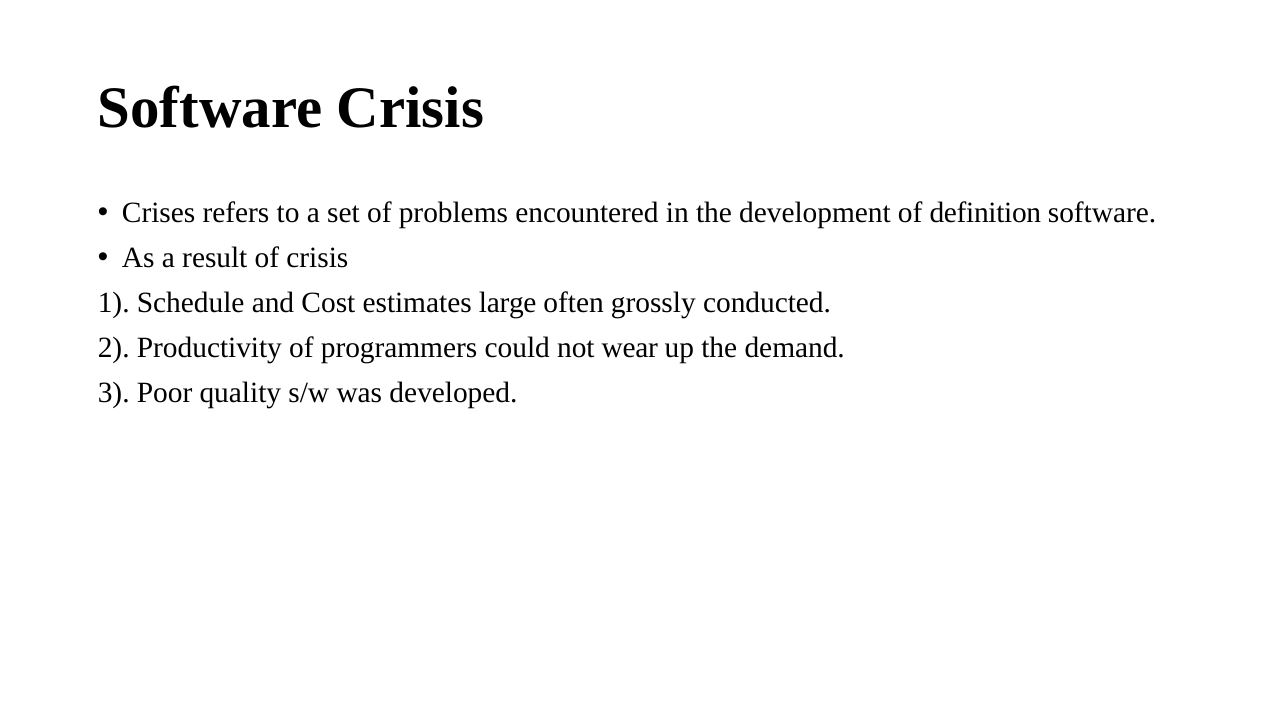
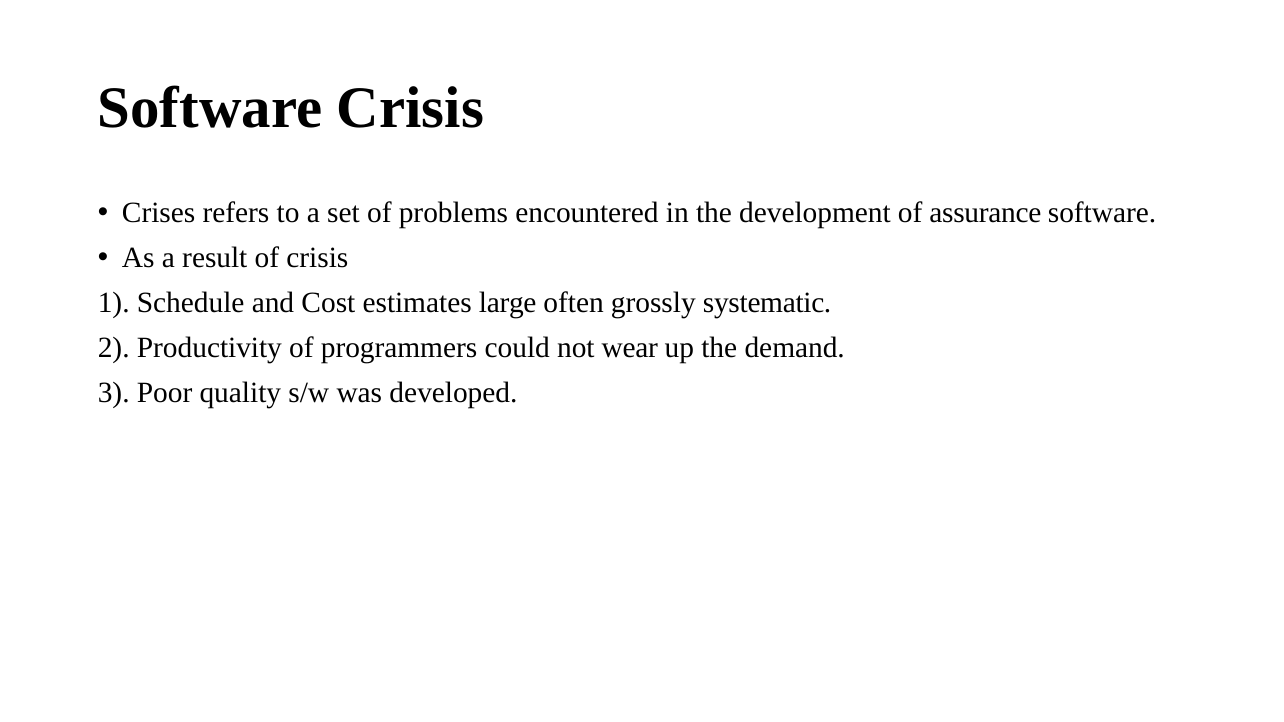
definition: definition -> assurance
conducted: conducted -> systematic
